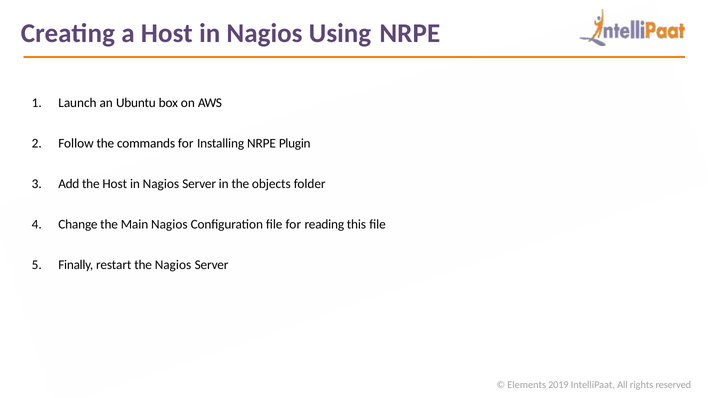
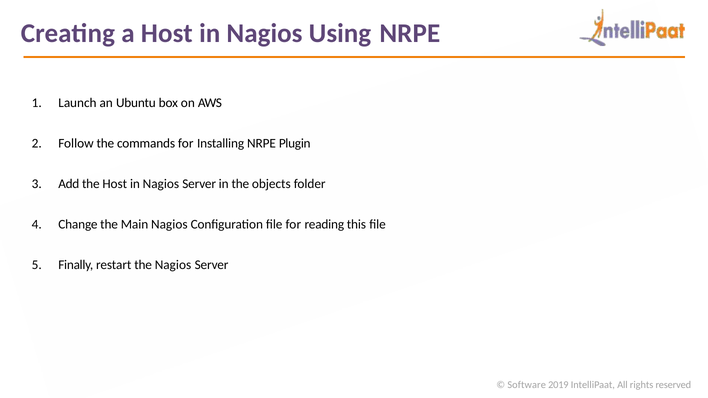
Elements: Elements -> Software
